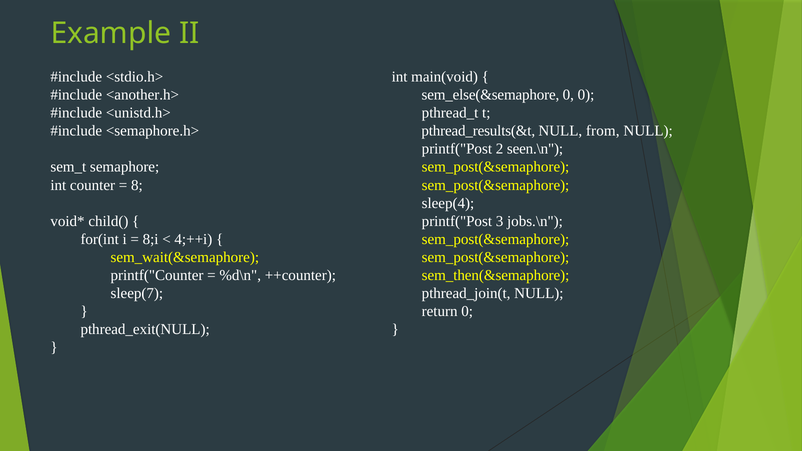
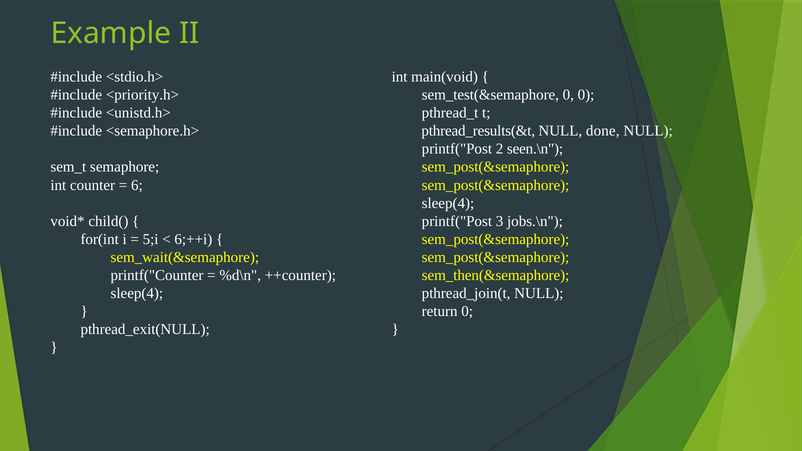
<another.h>: <another.h> -> <priority.h>
sem_else(&semaphore: sem_else(&semaphore -> sem_test(&semaphore
from: from -> done
8: 8 -> 6
8;i: 8;i -> 5;i
4;++i: 4;++i -> 6;++i
sleep(7 at (137, 293): sleep(7 -> sleep(4
